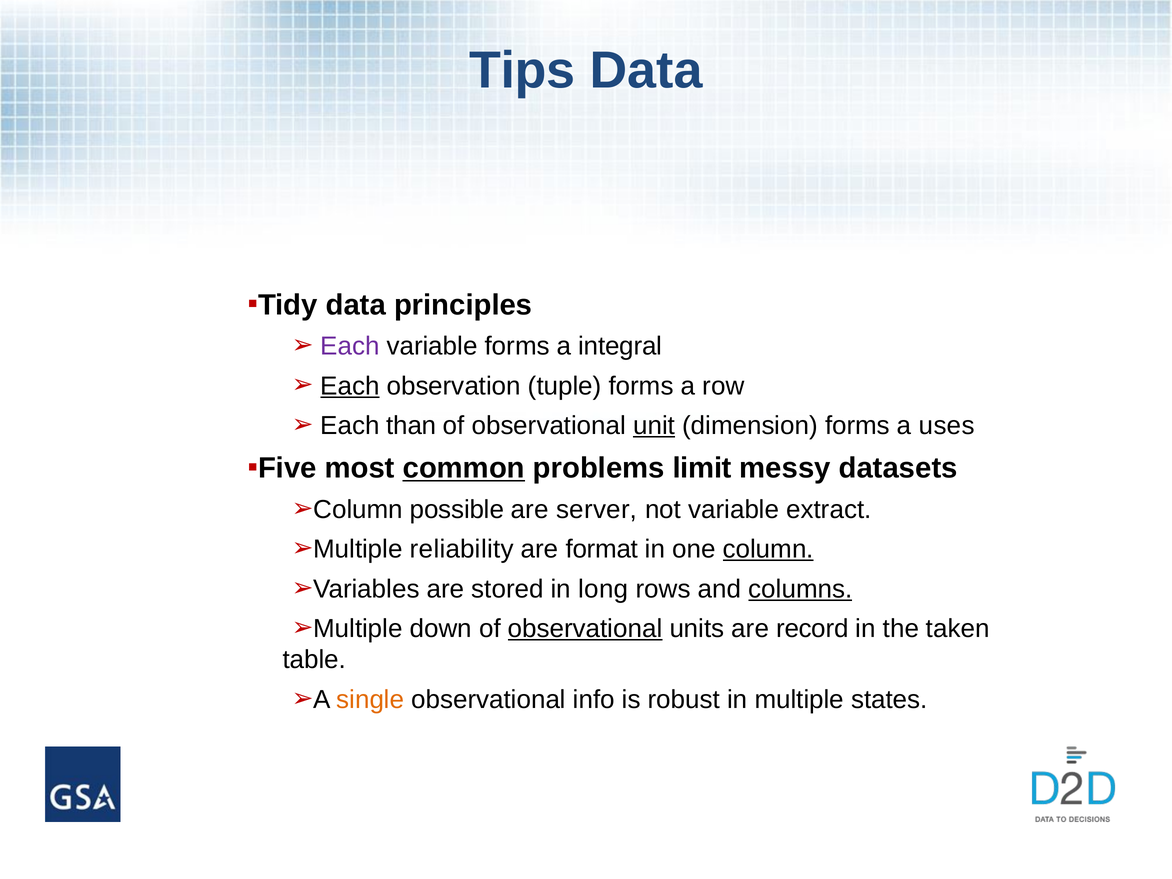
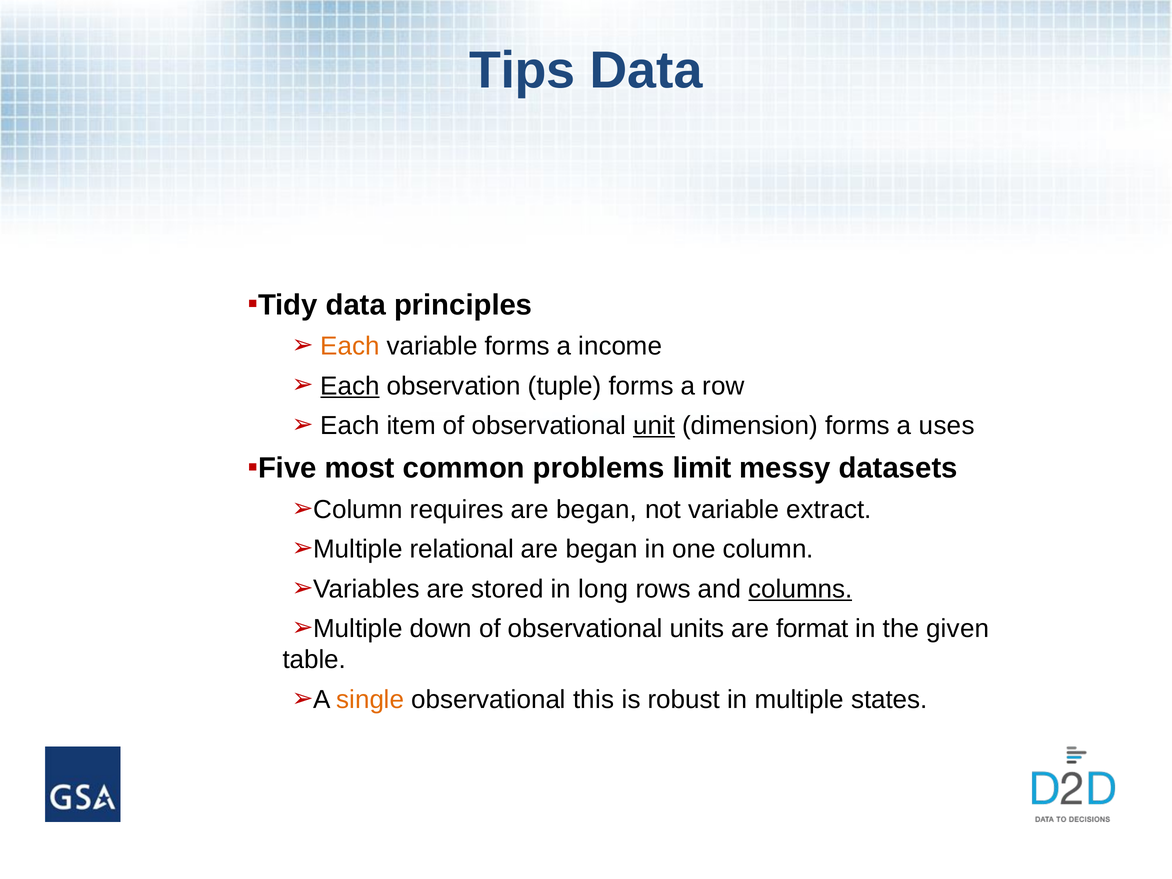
Each at (350, 346) colour: purple -> orange
integral: integral -> income
than: than -> item
common underline: present -> none
possible: possible -> requires
server at (597, 510): server -> began
reliability: reliability -> relational
format at (602, 549): format -> began
column underline: present -> none
observational at (585, 629) underline: present -> none
record: record -> format
taken: taken -> given
info: info -> this
